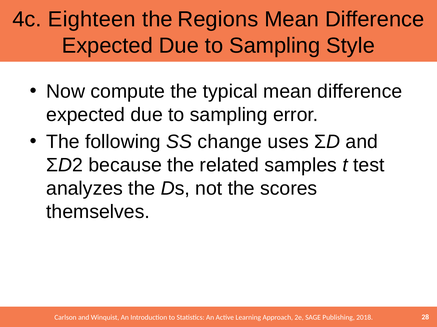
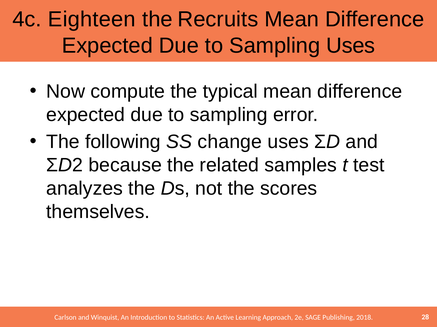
Regions: Regions -> Recruits
Sampling Style: Style -> Uses
